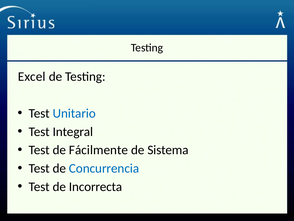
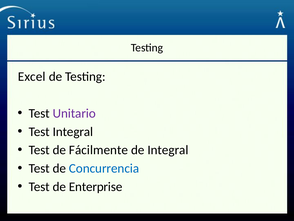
Unitario colour: blue -> purple
de Sistema: Sistema -> Integral
Incorrecta: Incorrecta -> Enterprise
